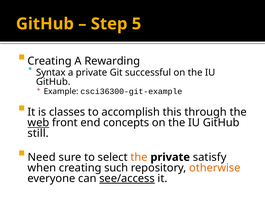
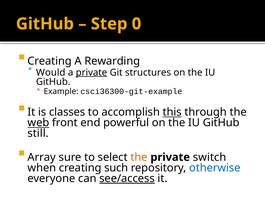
5: 5 -> 0
Syntax: Syntax -> Would
private at (91, 72) underline: none -> present
successful: successful -> structures
this underline: none -> present
concepts: concepts -> powerful
Need: Need -> Array
satisfy: satisfy -> switch
otherwise colour: orange -> blue
